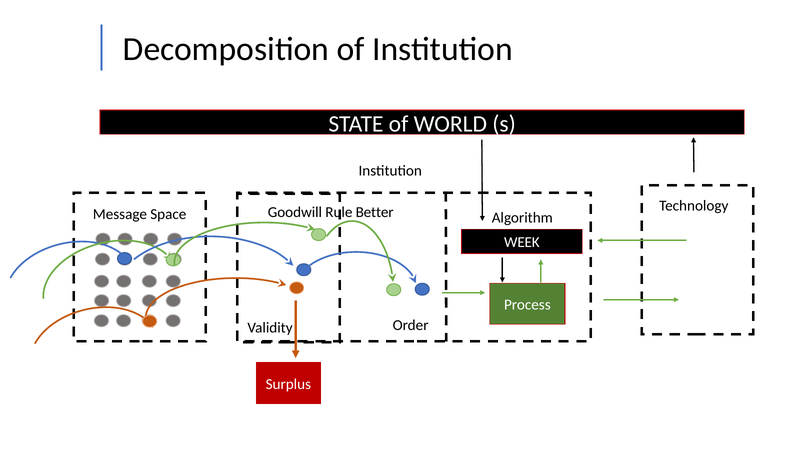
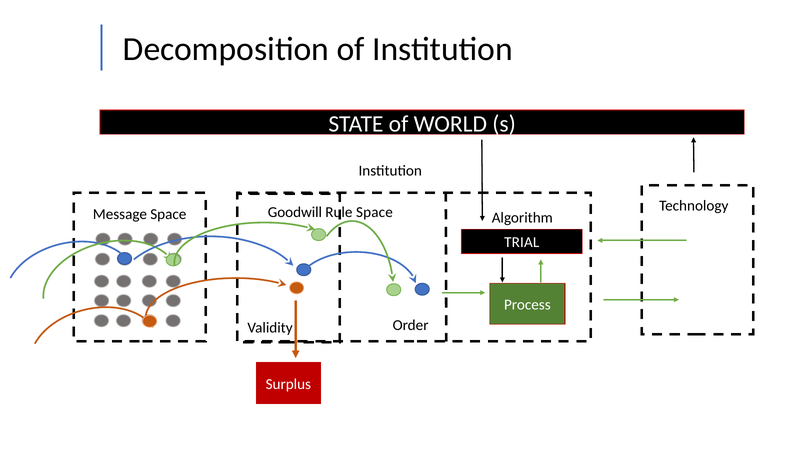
Rule Better: Better -> Space
WEEK: WEEK -> TRIAL
